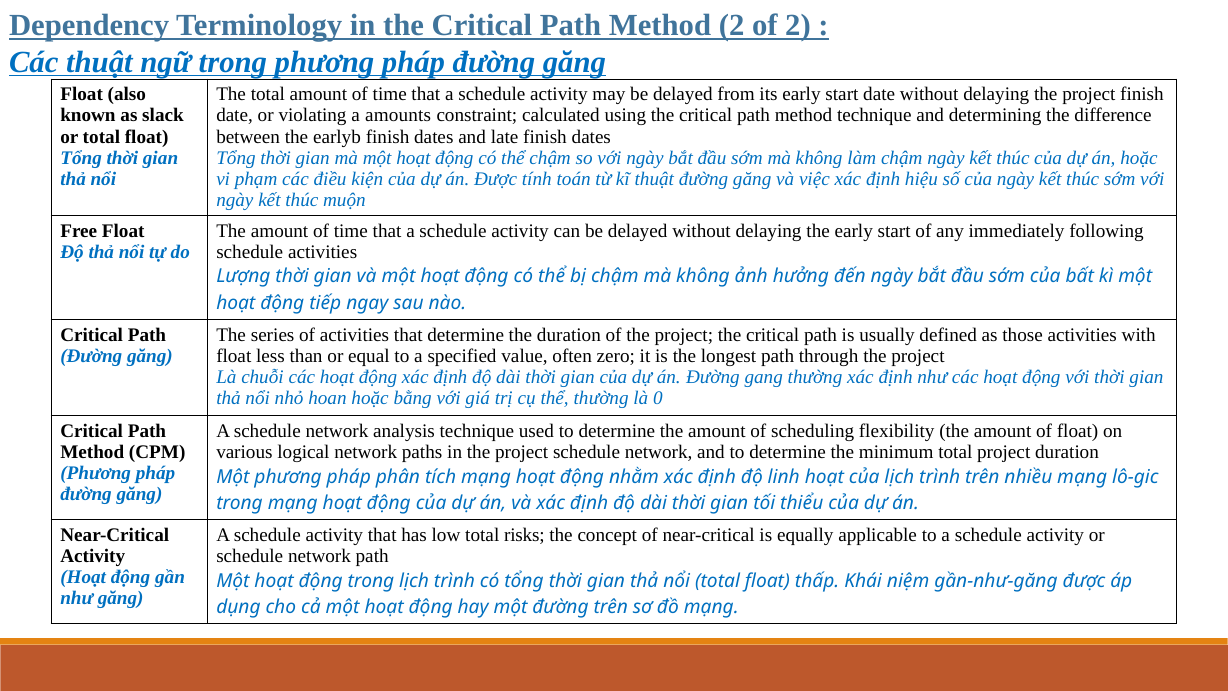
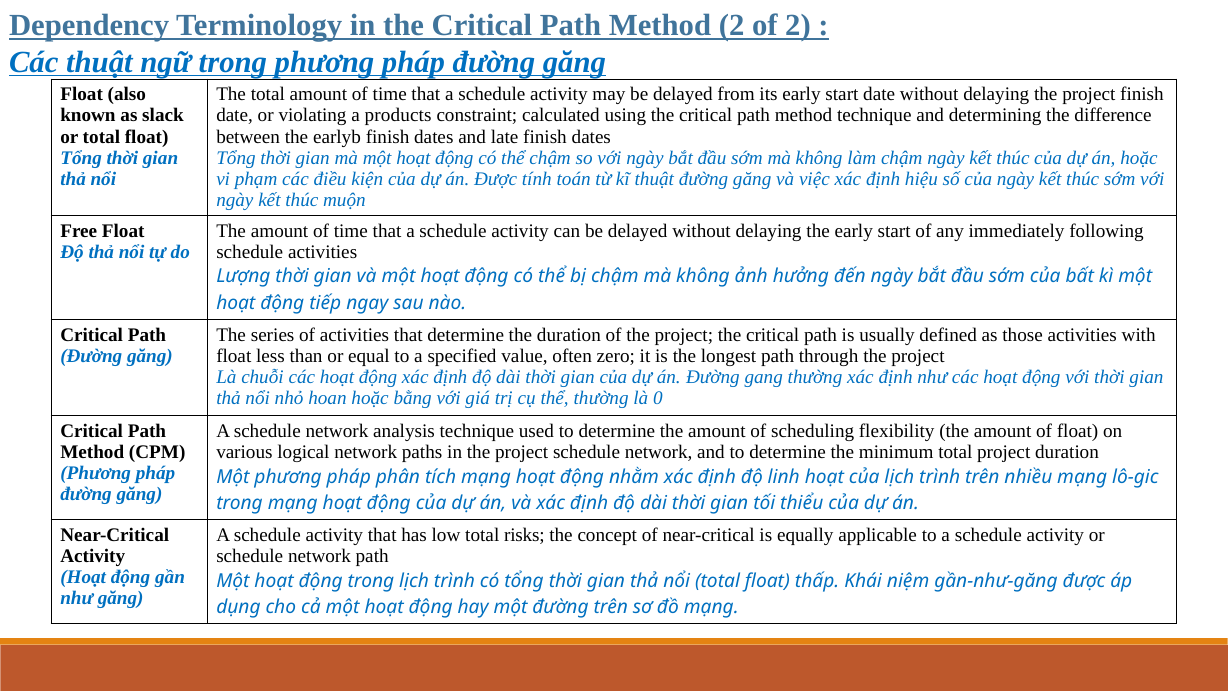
amounts: amounts -> products
